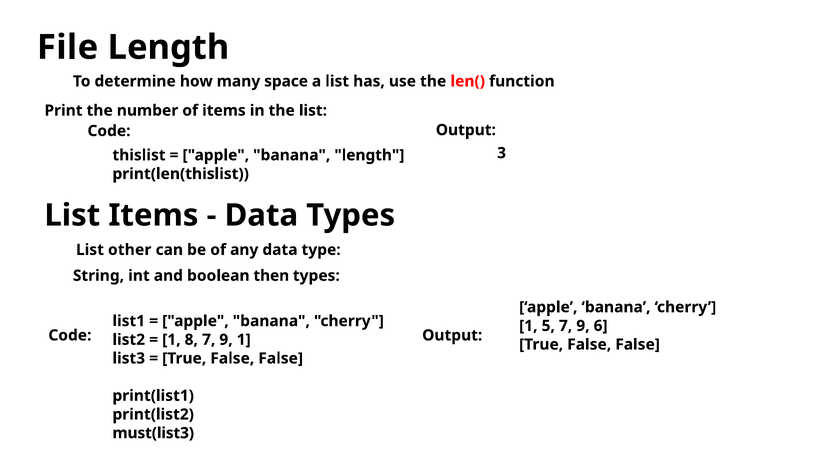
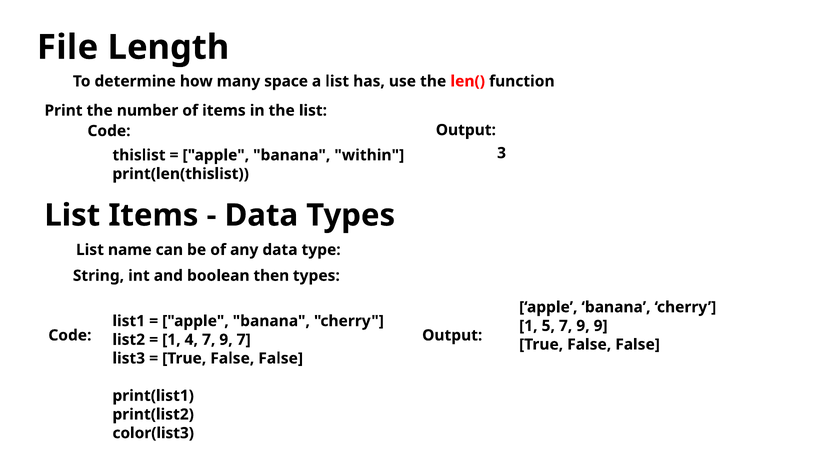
banana length: length -> within
other: other -> name
9 6: 6 -> 9
8: 8 -> 4
9 1: 1 -> 7
must(list3: must(list3 -> color(list3
